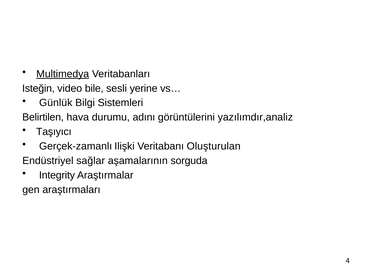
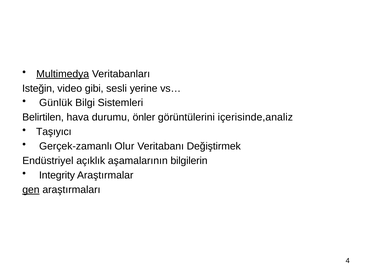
bile: bile -> gibi
adını: adını -> önler
yazılımdır,analiz: yazılımdır,analiz -> içerisinde,analiz
Ilişki: Ilişki -> Olur
Oluşturulan: Oluşturulan -> Değiştirmek
sağlar: sağlar -> açıklık
sorguda: sorguda -> bilgilerin
gen underline: none -> present
